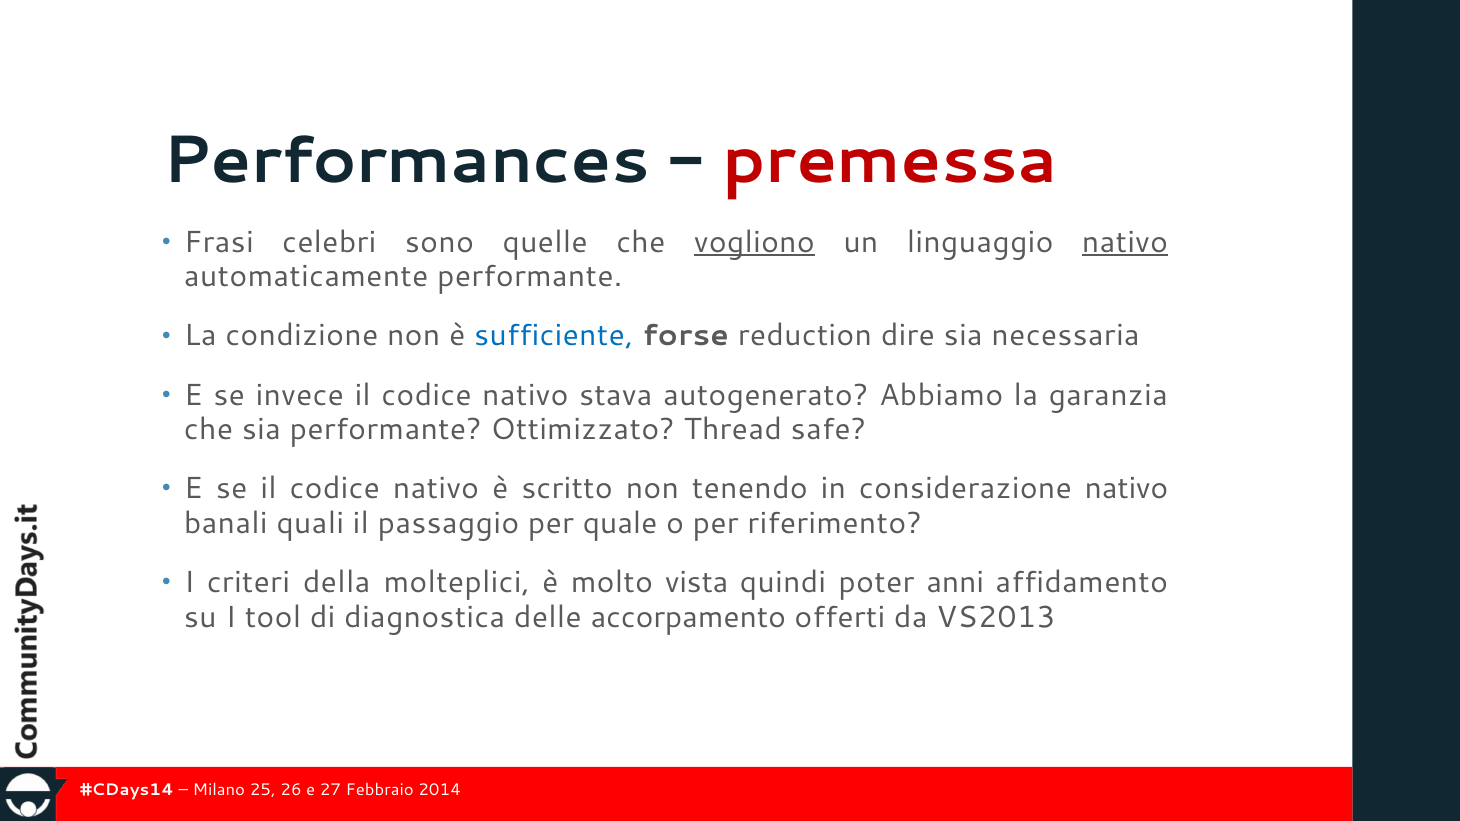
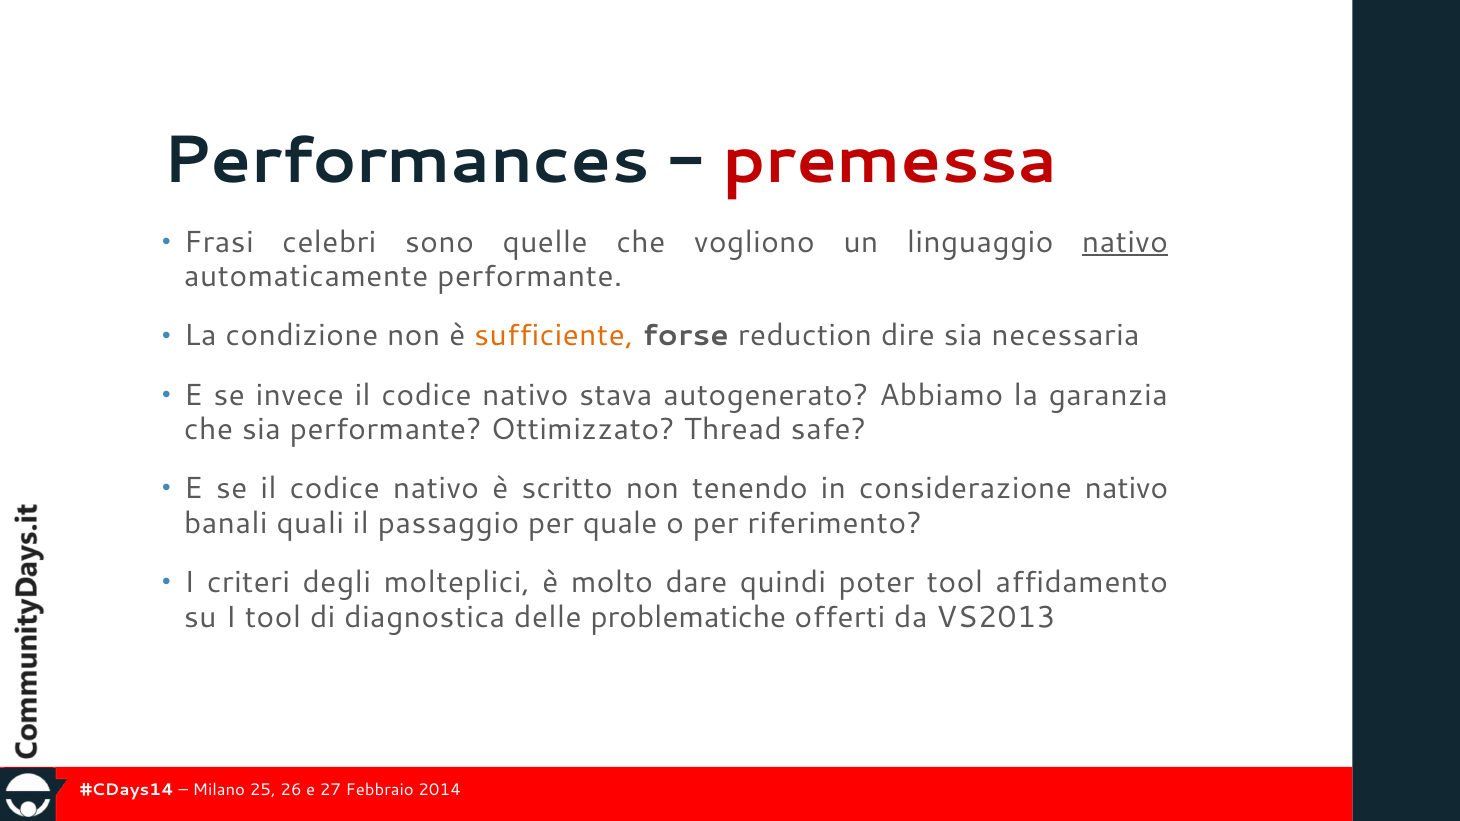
vogliono underline: present -> none
sufficiente colour: blue -> orange
della: della -> degli
vista: vista -> dare
poter anni: anni -> tool
accorpamento: accorpamento -> problematiche
